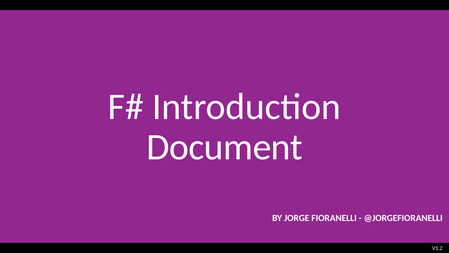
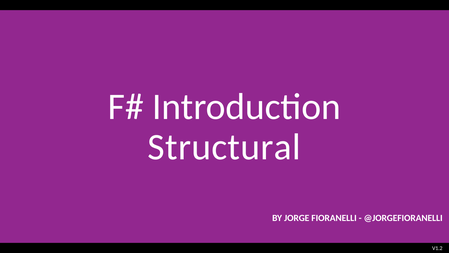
Document: Document -> Structural
